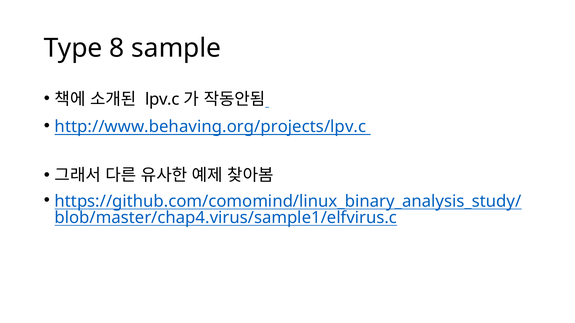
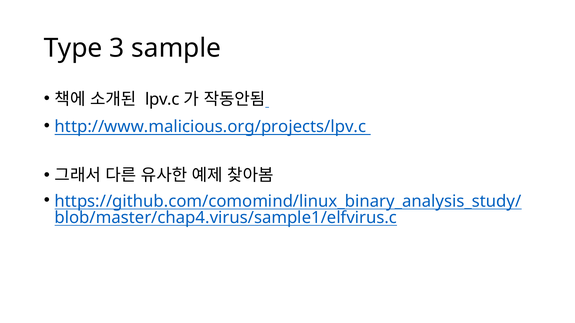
8: 8 -> 3
http://www.behaving.org/projects/lpv.c: http://www.behaving.org/projects/lpv.c -> http://www.malicious.org/projects/lpv.c
